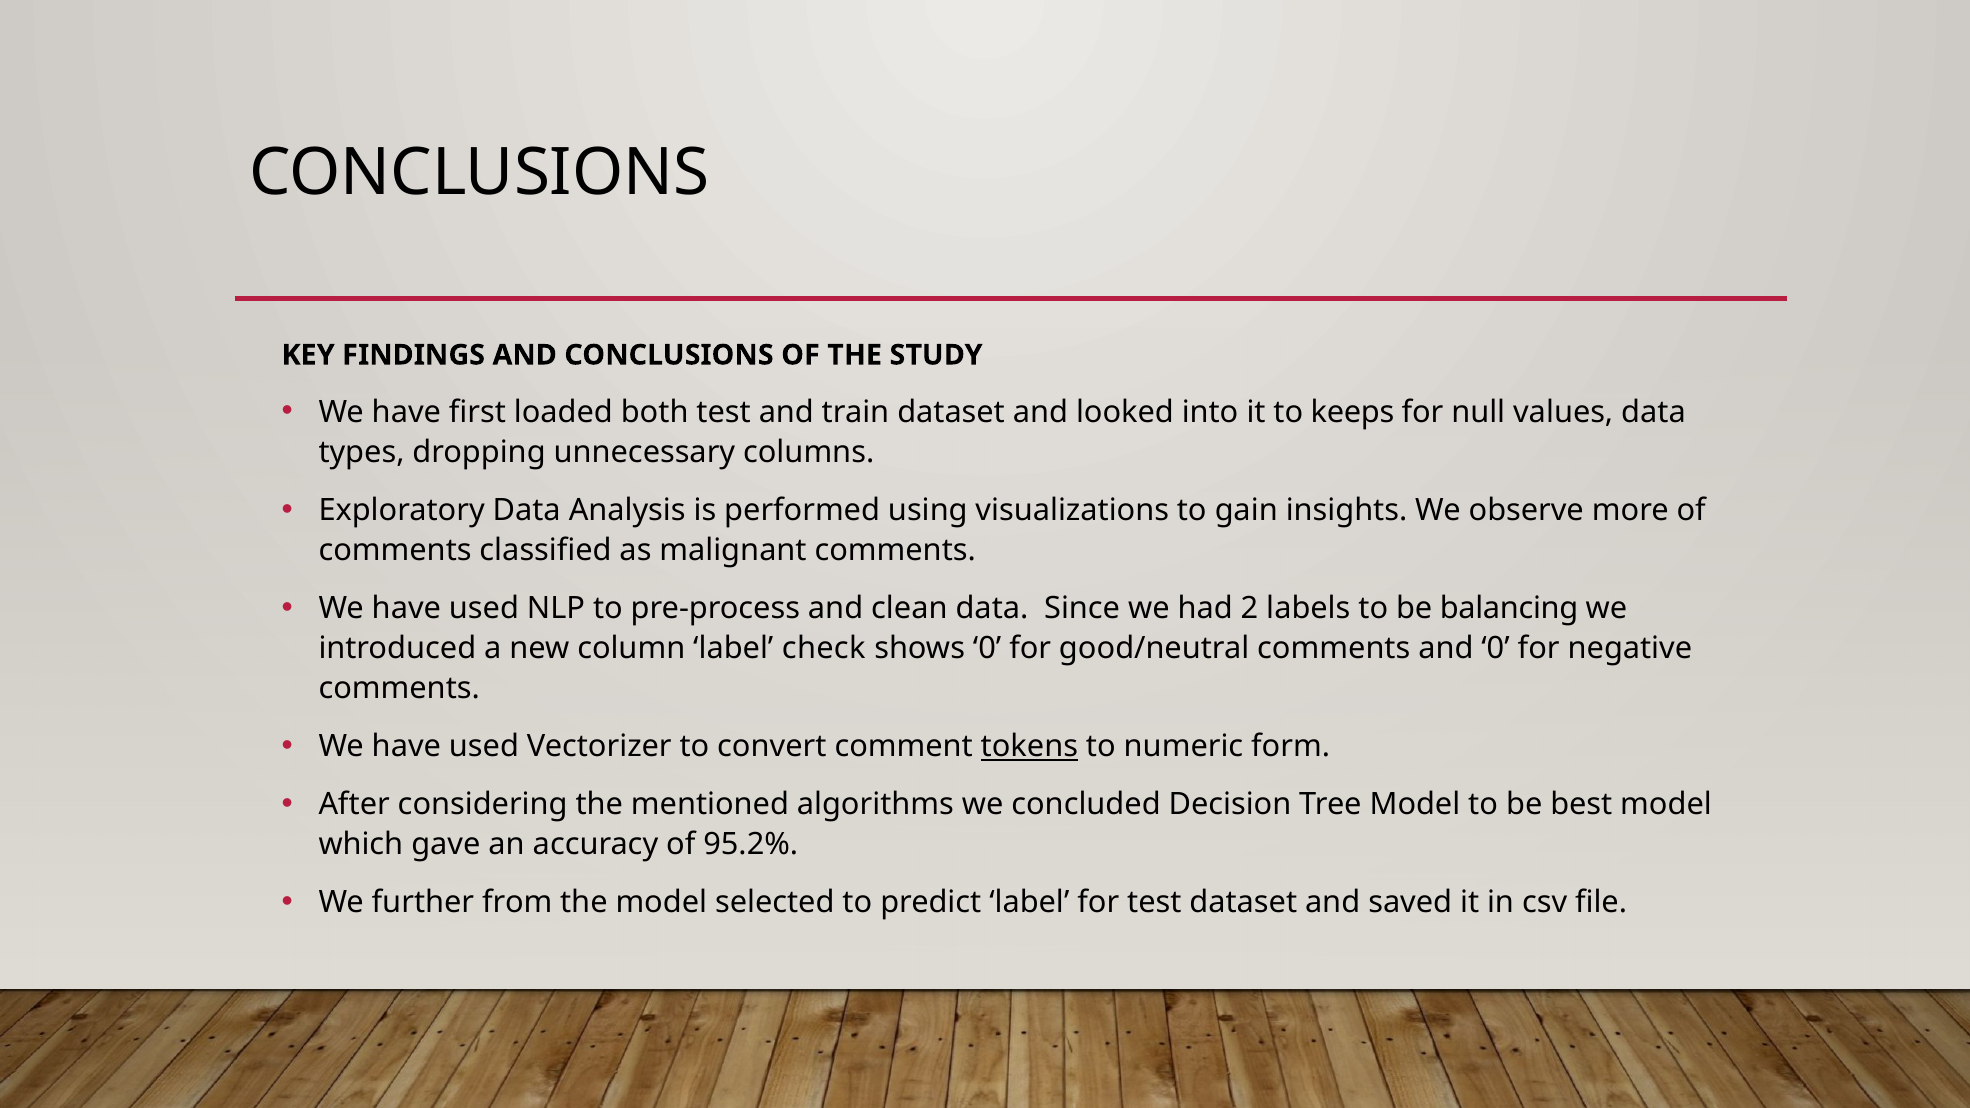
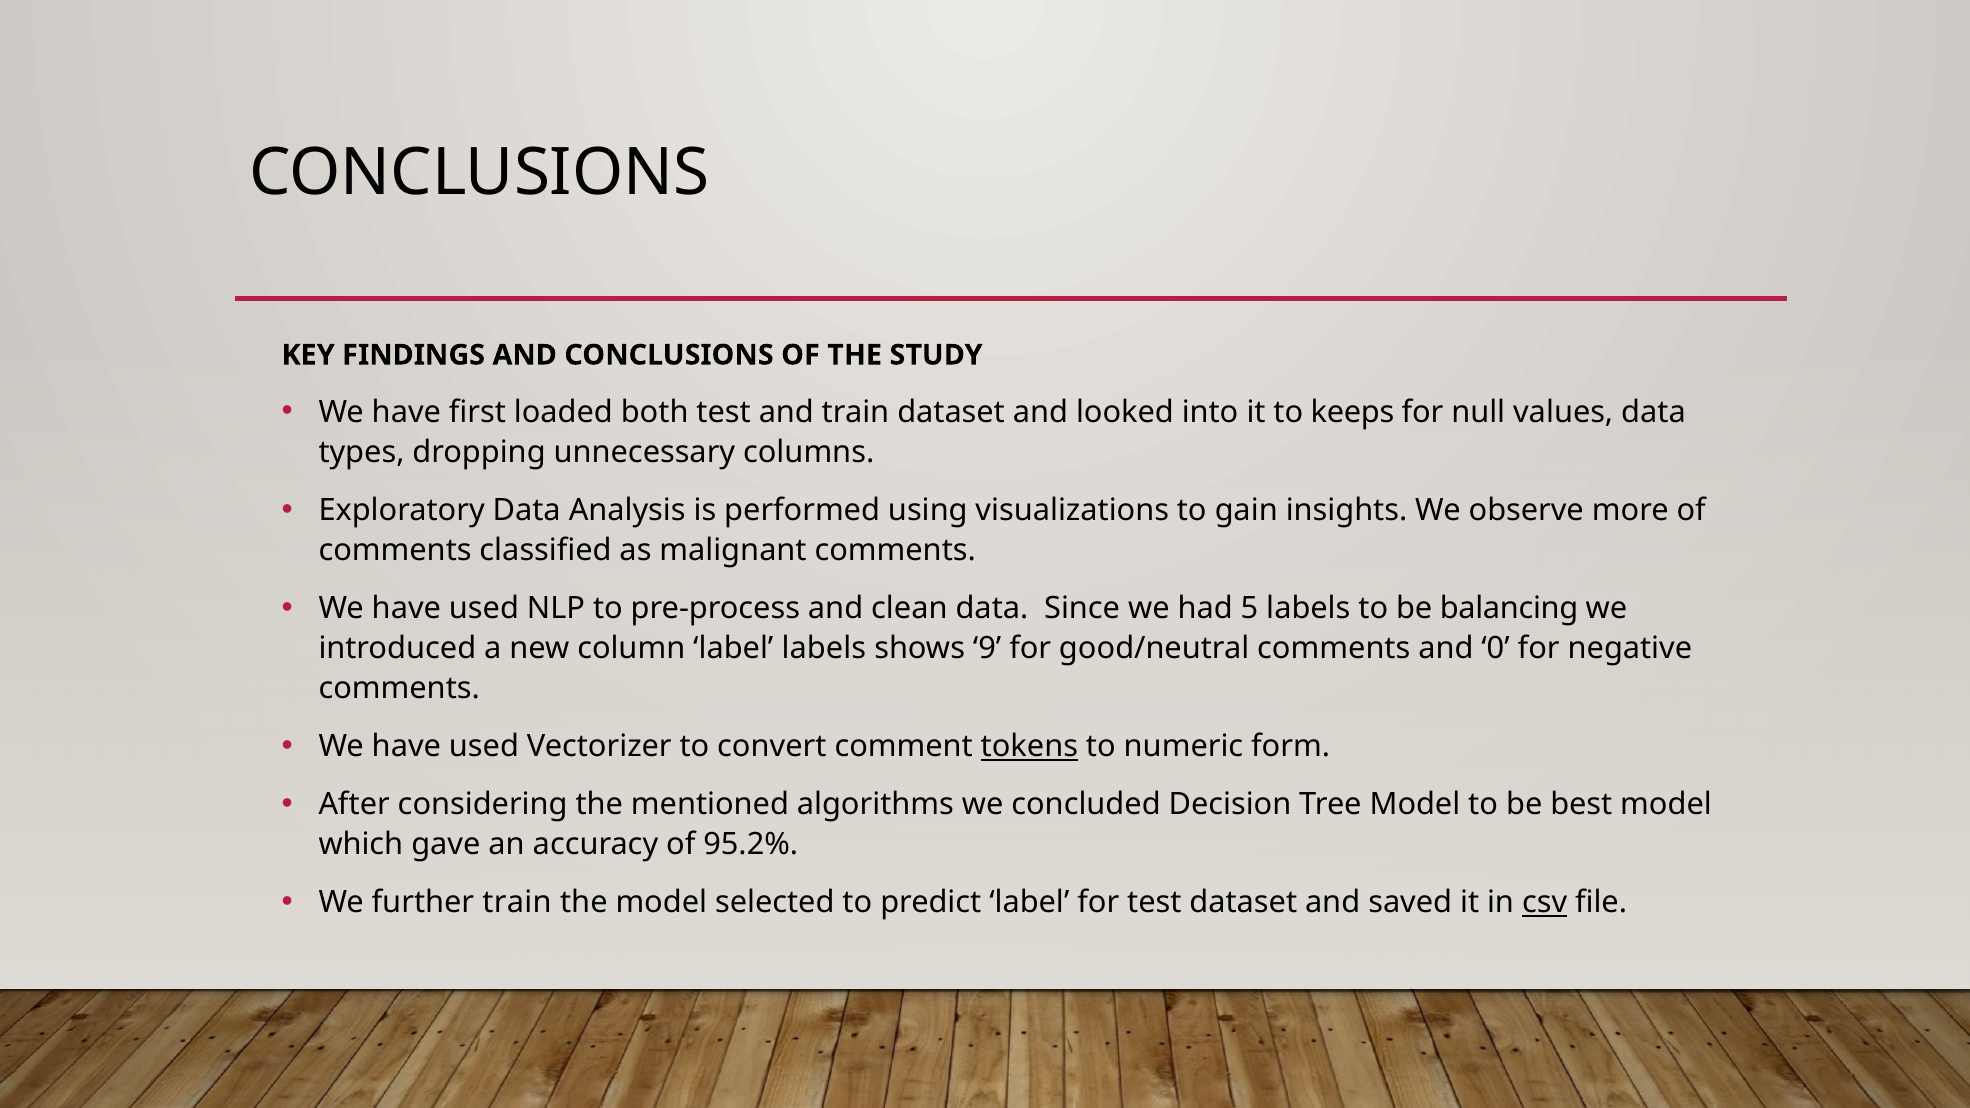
2: 2 -> 5
label check: check -> labels
shows 0: 0 -> 9
further from: from -> train
csv underline: none -> present
